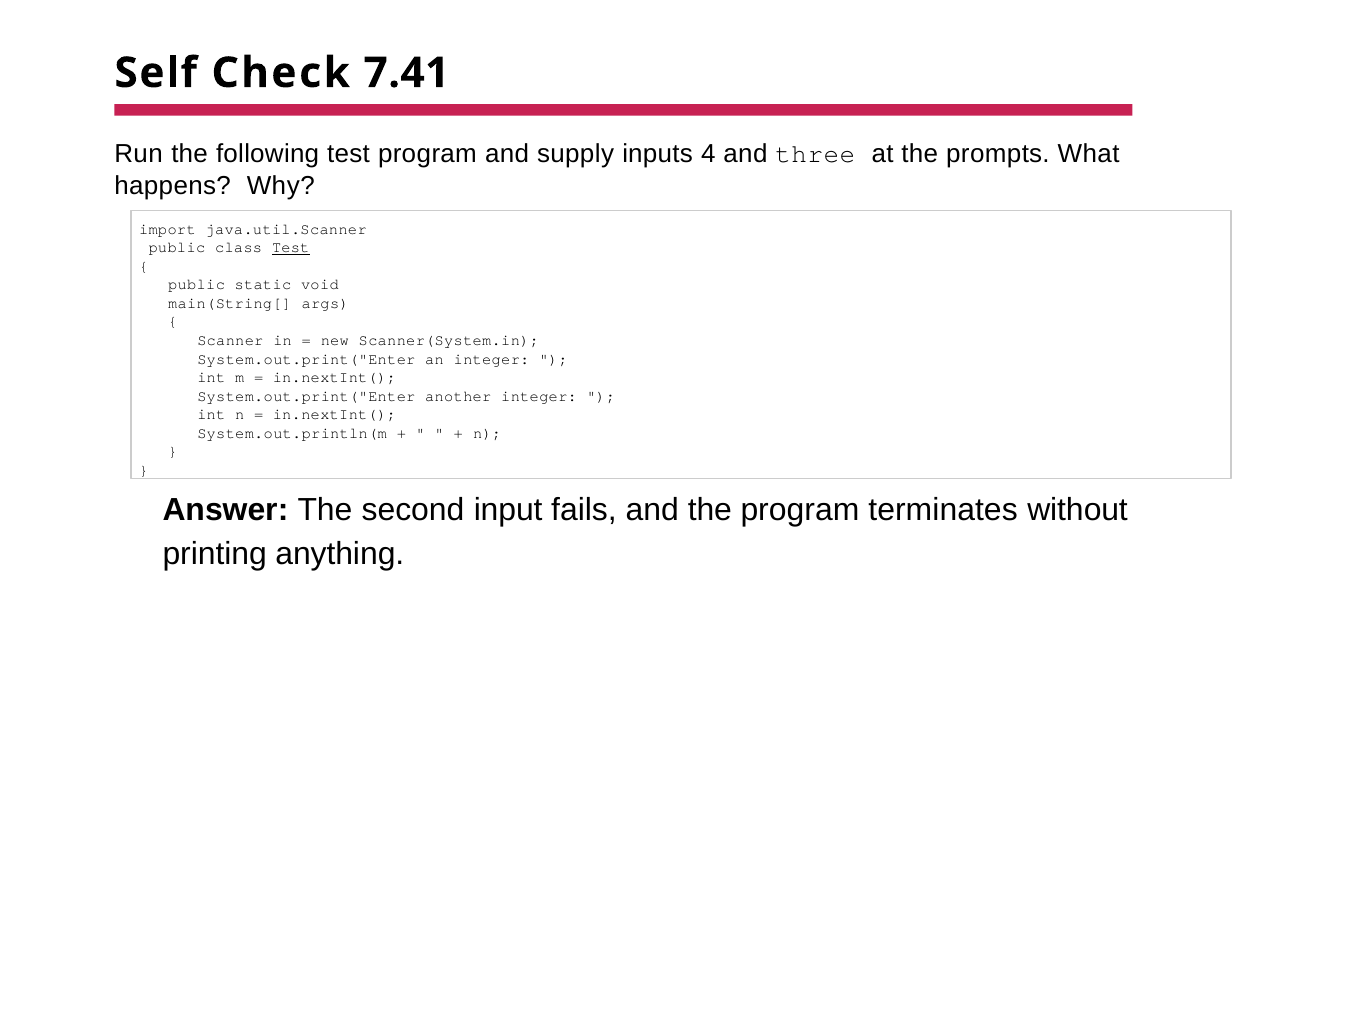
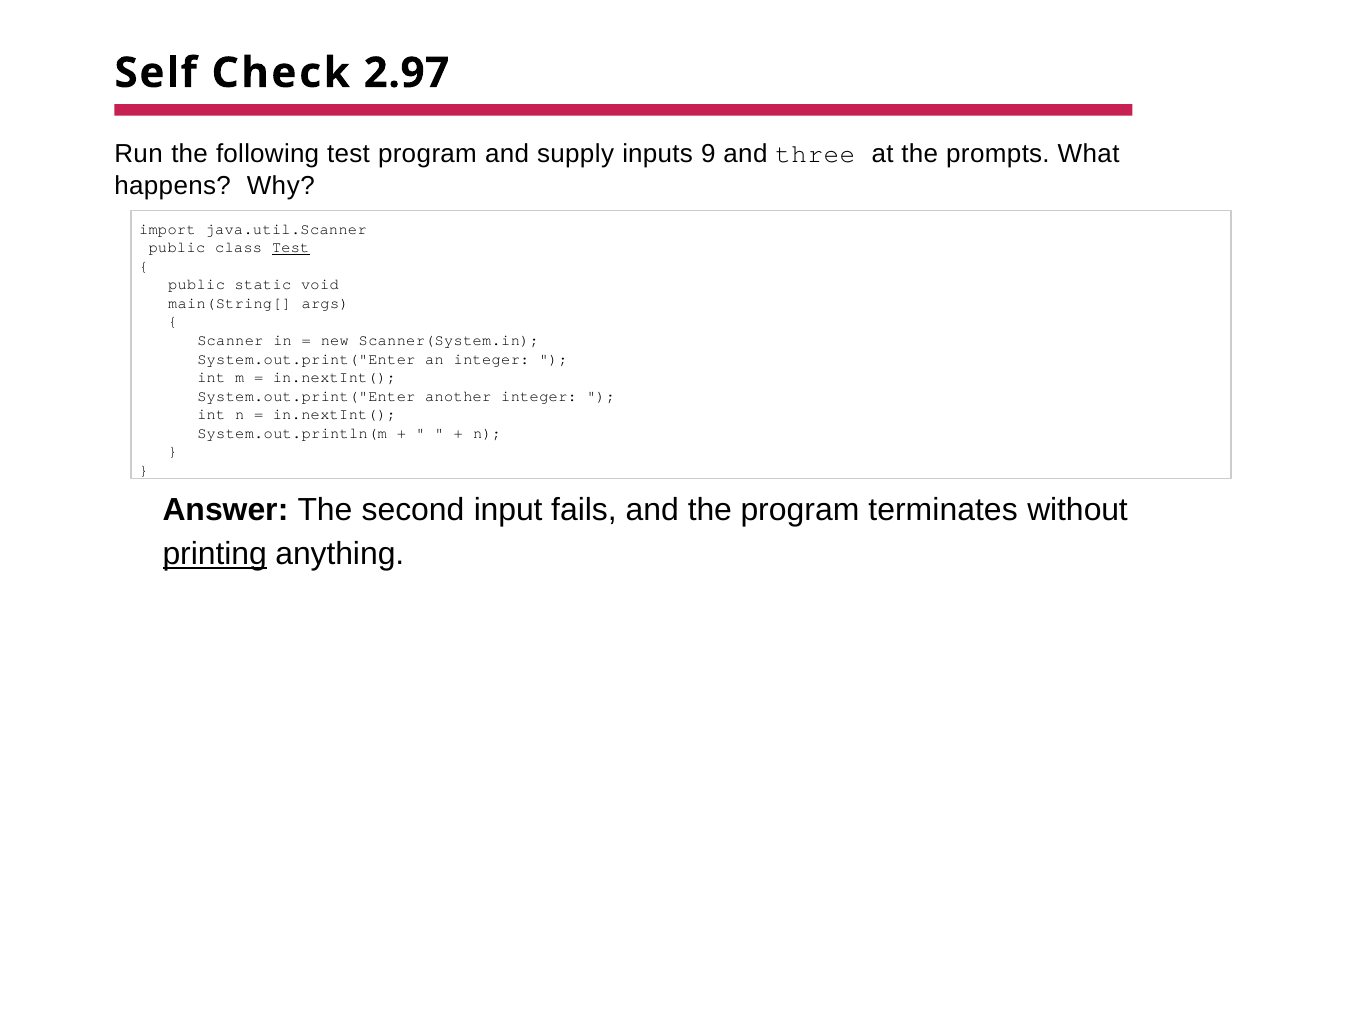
7.41: 7.41 -> 2.97
4: 4 -> 9
printing underline: none -> present
